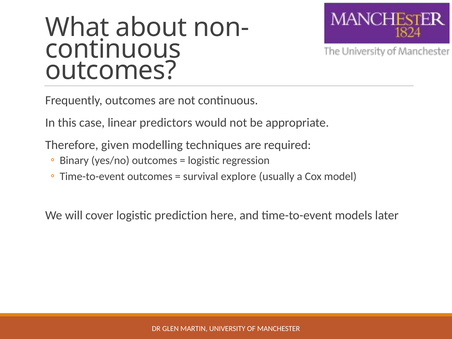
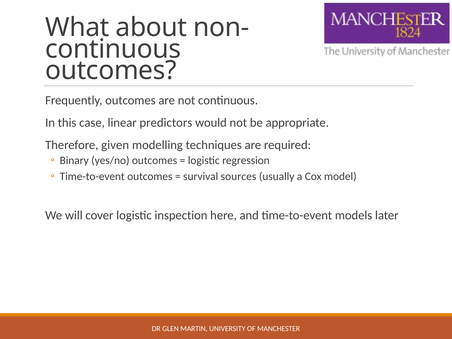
explore: explore -> sources
prediction: prediction -> inspection
